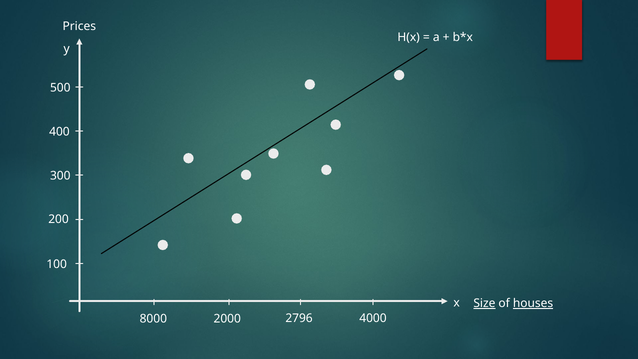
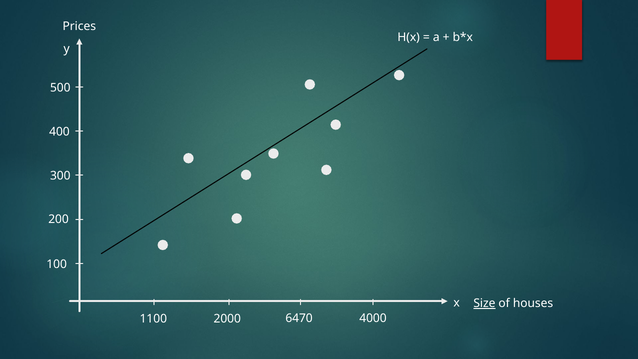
houses underline: present -> none
8000: 8000 -> 1100
2796: 2796 -> 6470
